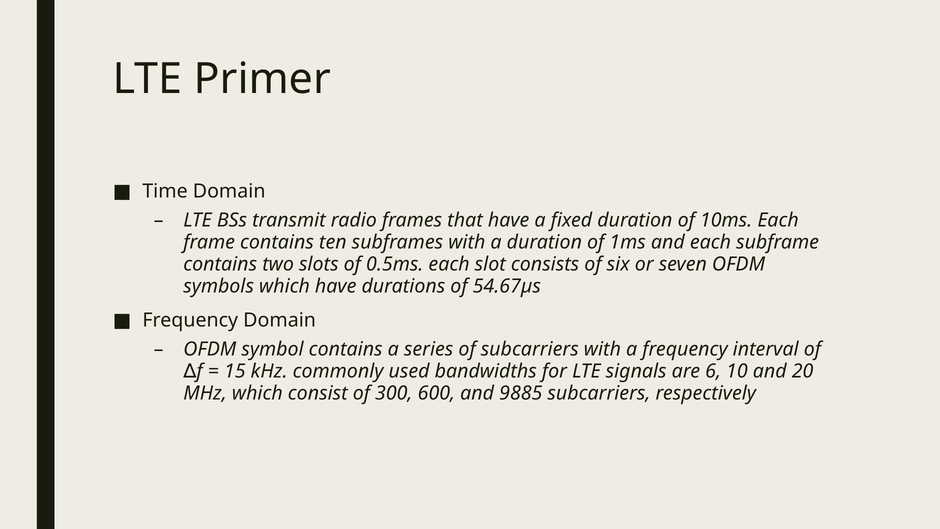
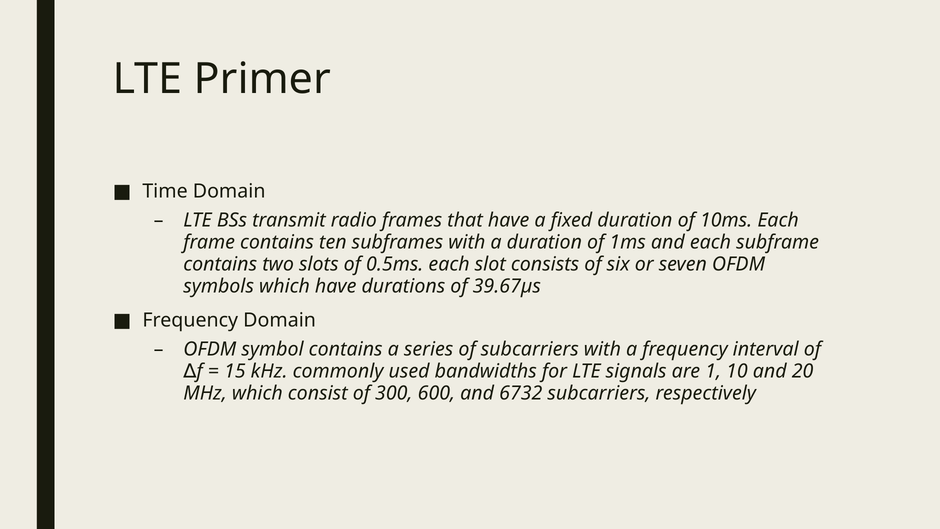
54.67µs: 54.67µs -> 39.67µs
6: 6 -> 1
9885: 9885 -> 6732
